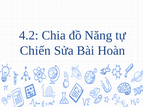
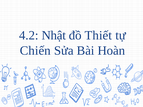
Chia: Chia -> Nhật
Năng: Năng -> Thiết
